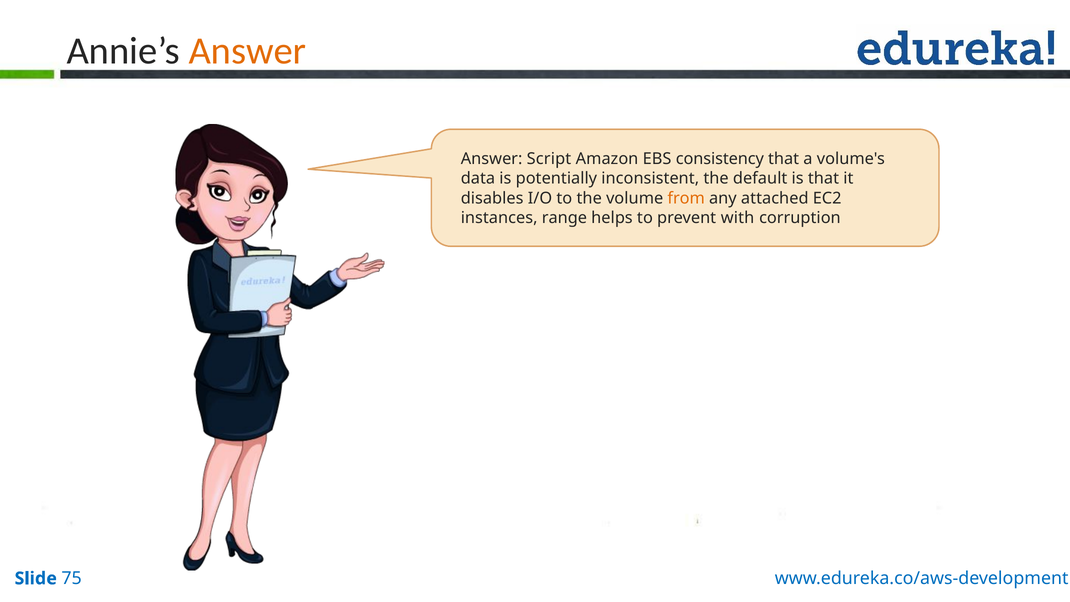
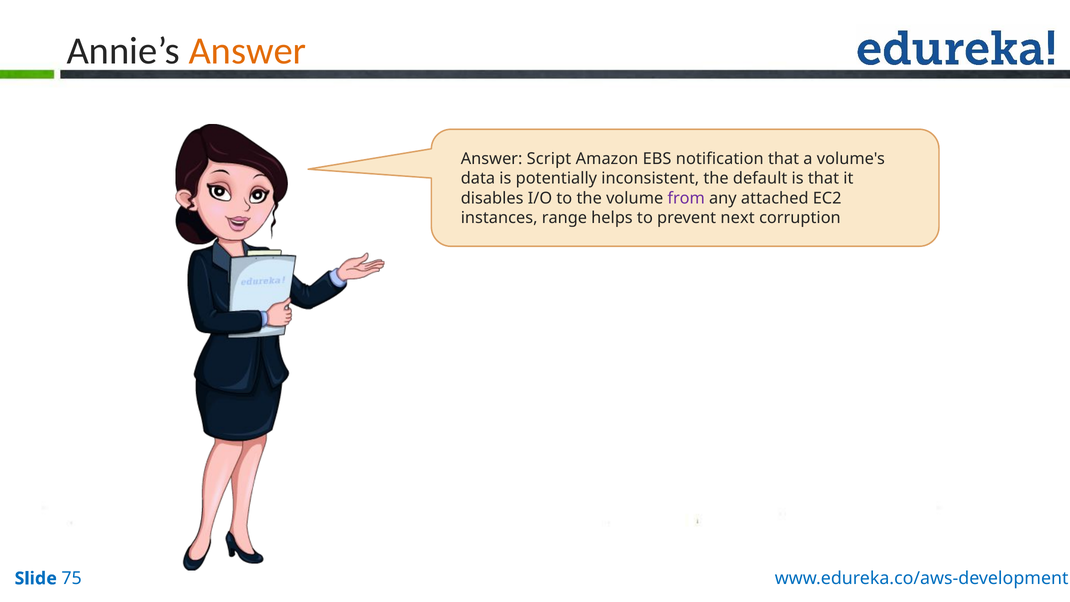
consistency: consistency -> notification
from colour: orange -> purple
with: with -> next
